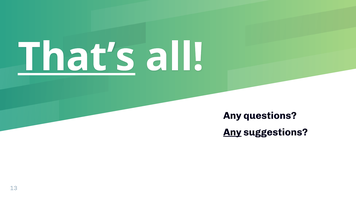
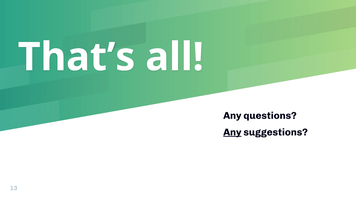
That’s underline: present -> none
